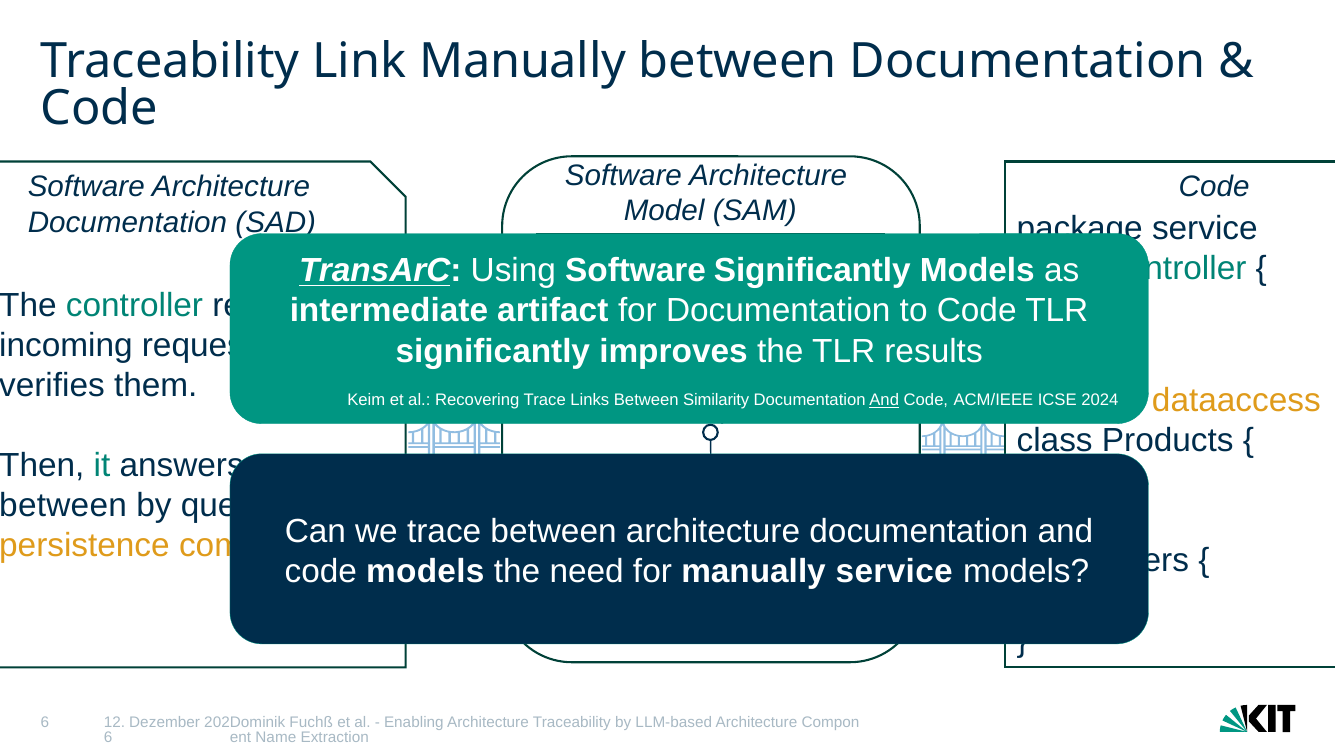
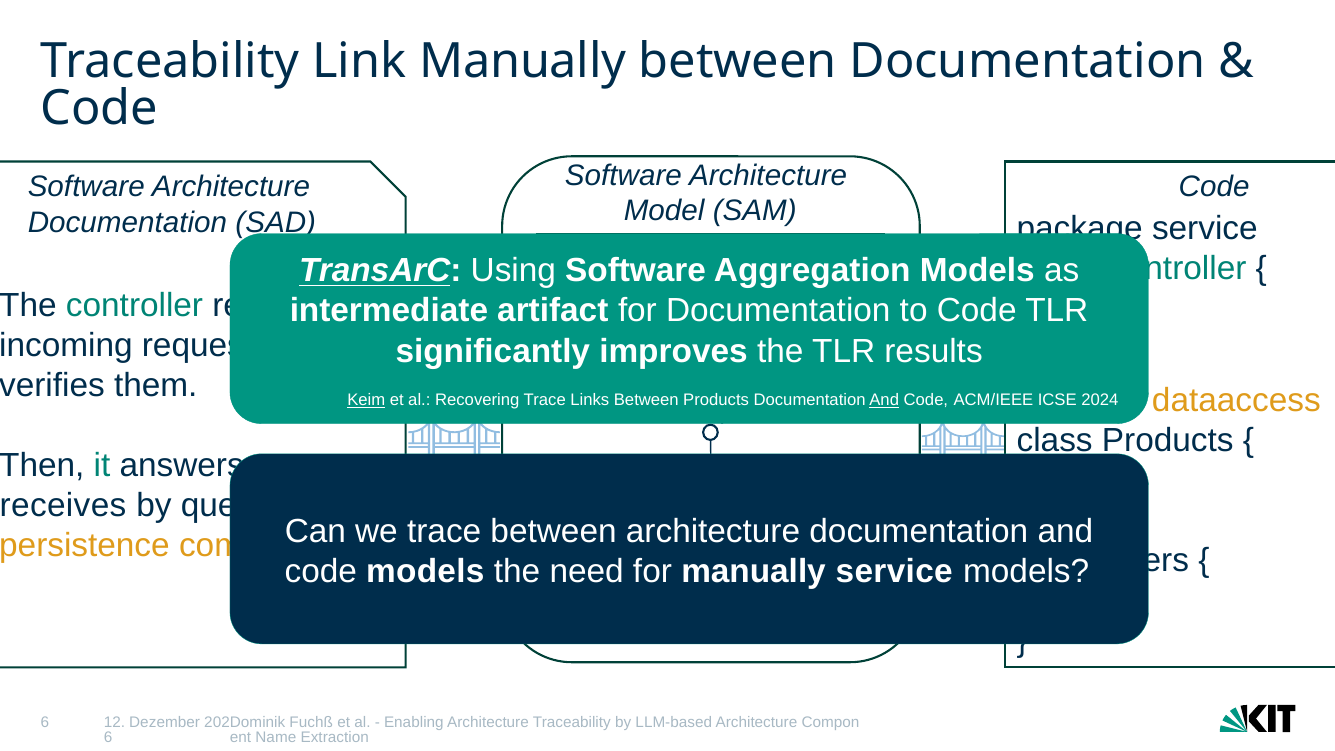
Software Significantly: Significantly -> Aggregation
Keim underline: none -> present
Between Similarity: Similarity -> Products
between at (63, 506): between -> receives
